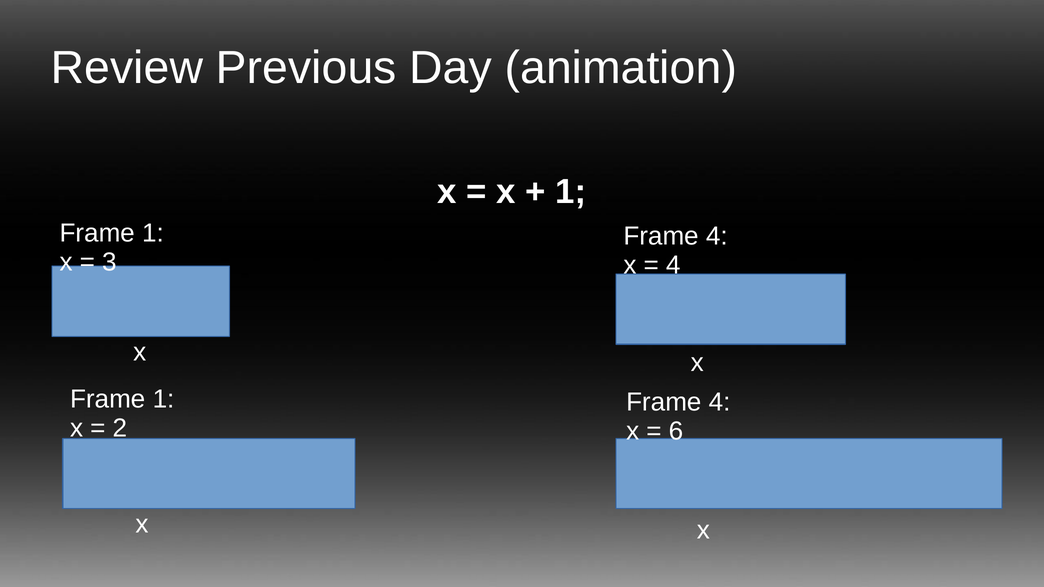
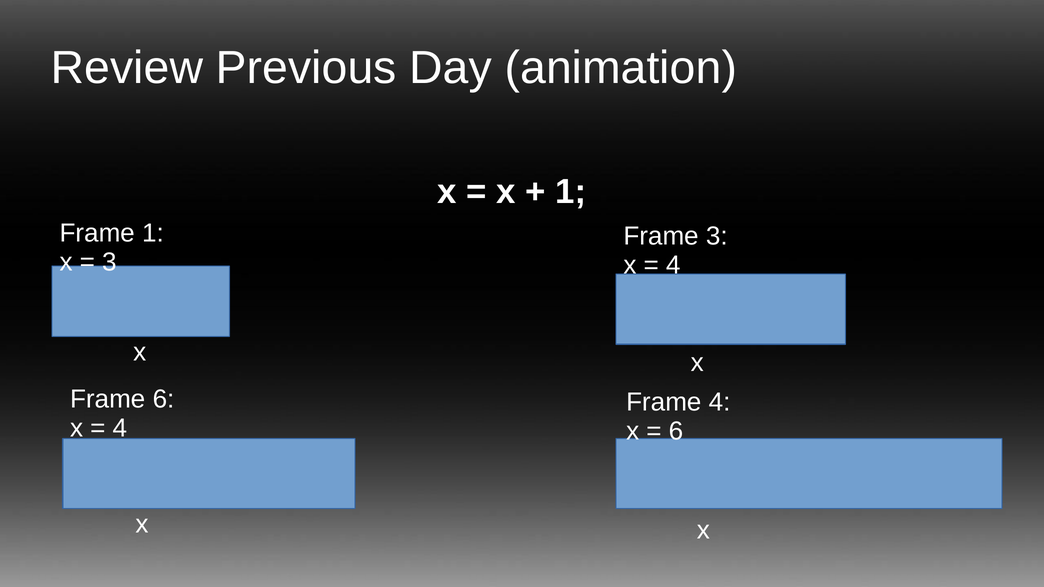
4 at (717, 236): 4 -> 3
1 at (163, 399): 1 -> 6
2 at (120, 428): 2 -> 4
